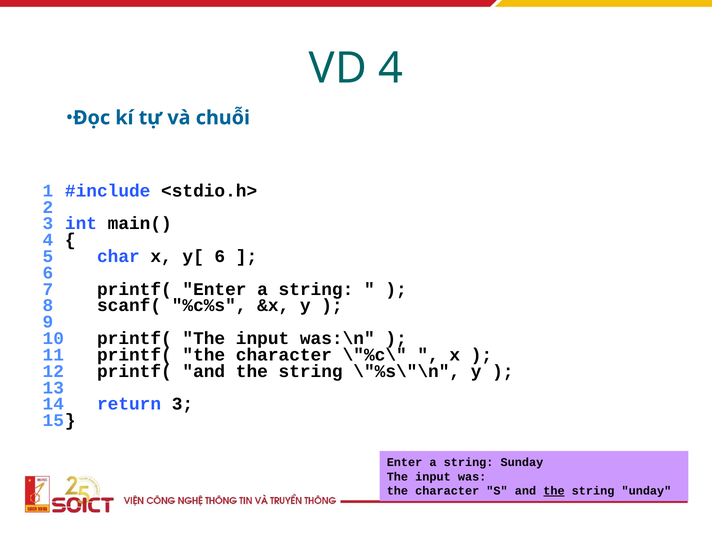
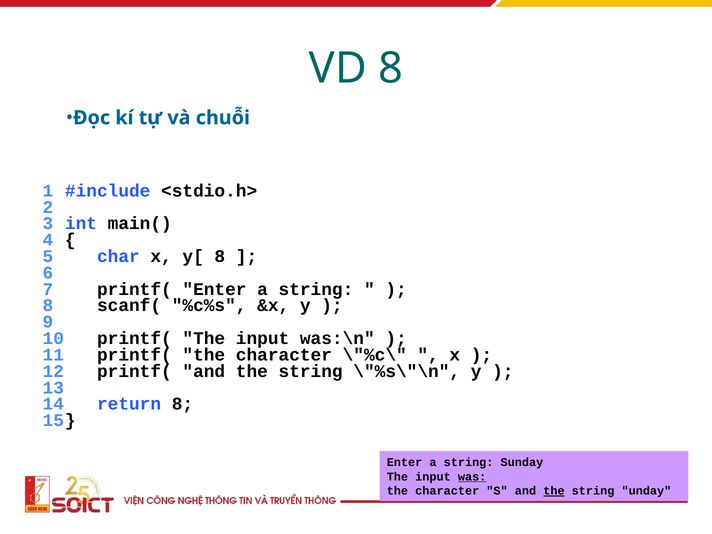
VD 4: 4 -> 8
y[ 6: 6 -> 8
return 3: 3 -> 8
was underline: none -> present
